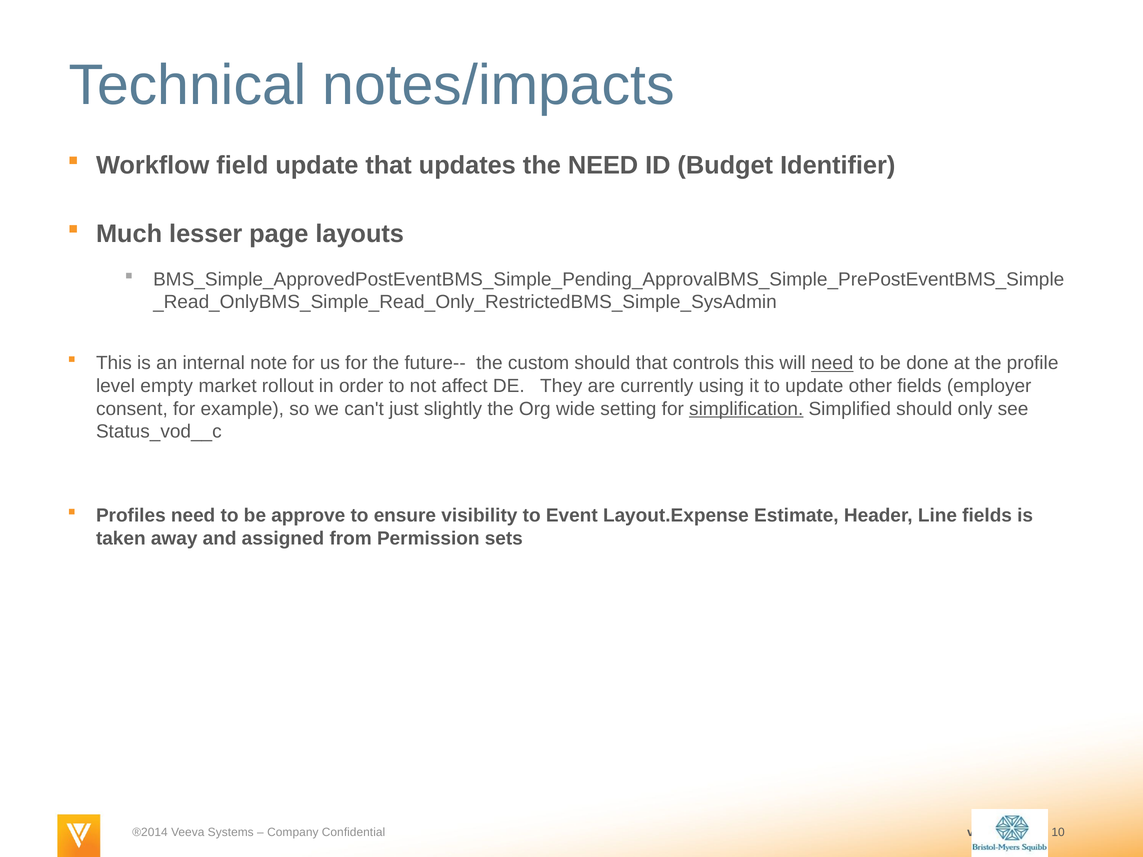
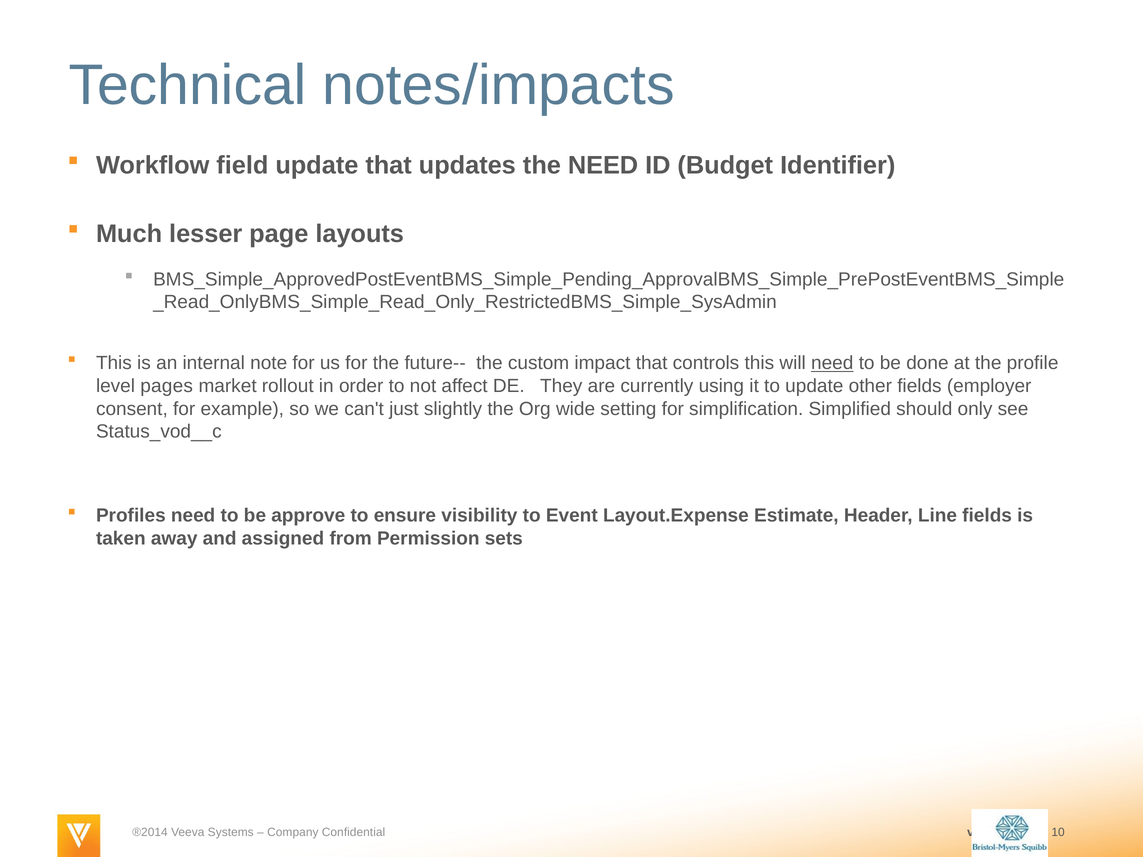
custom should: should -> impact
empty: empty -> pages
simplification underline: present -> none
